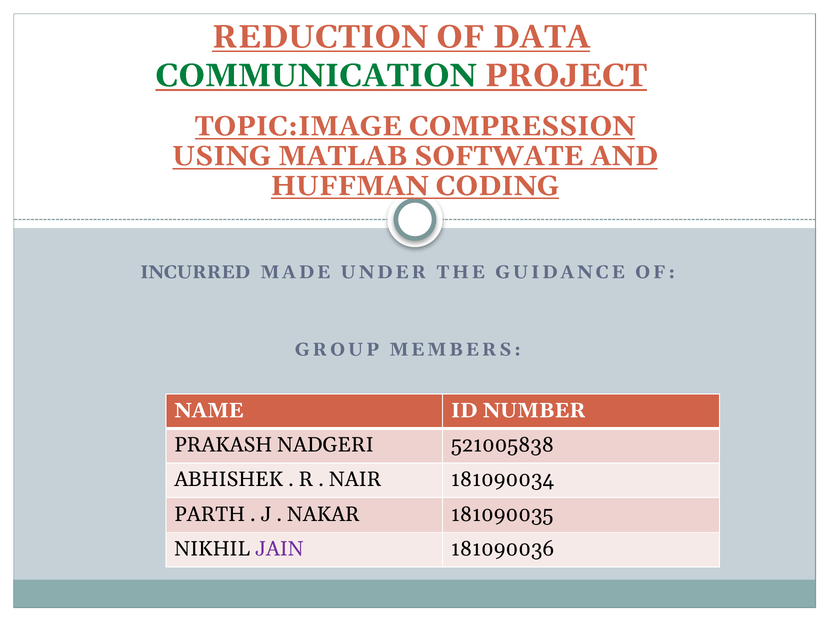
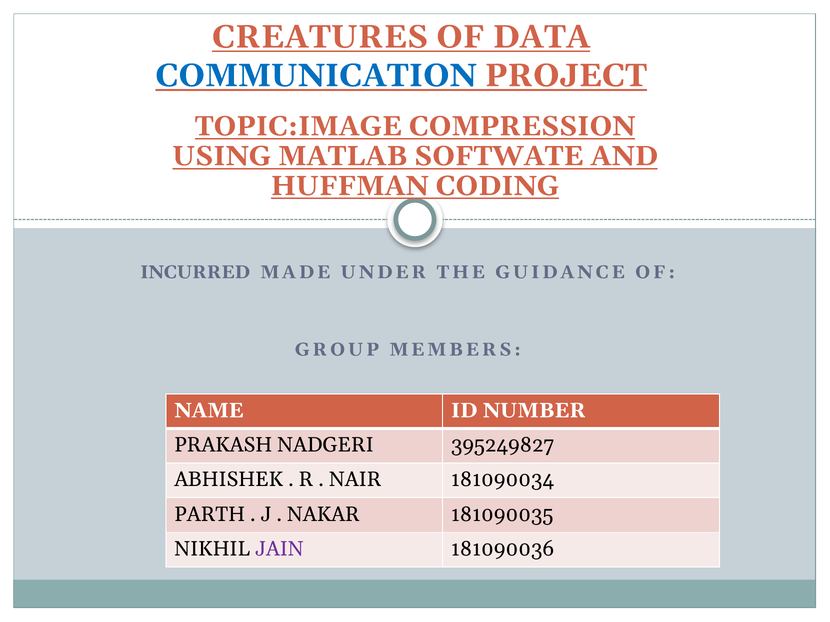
REDUCTION: REDUCTION -> CREATURES
COMMUNICATION colour: green -> blue
521005838: 521005838 -> 395249827
